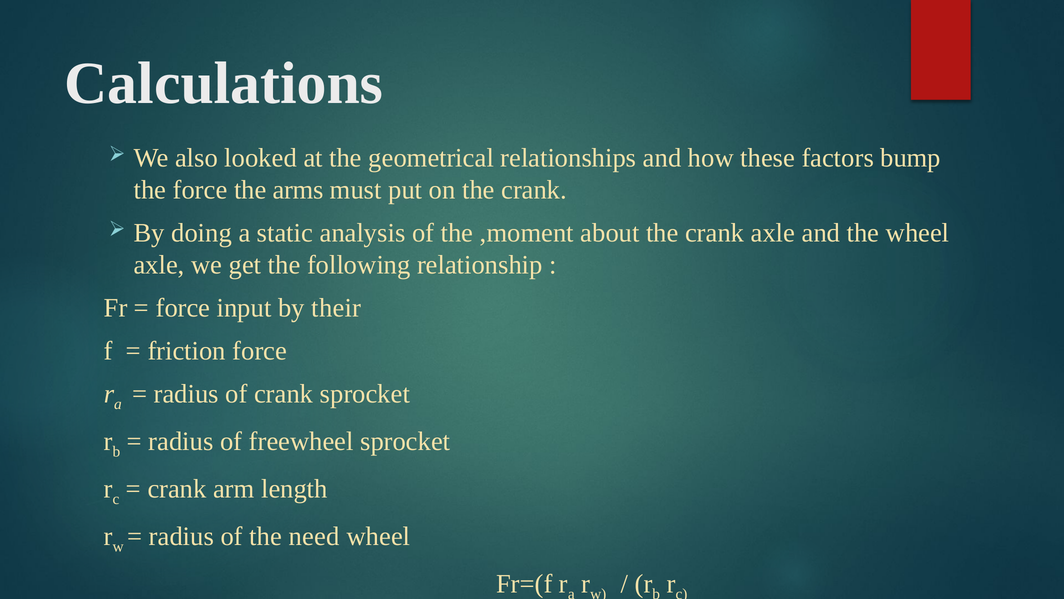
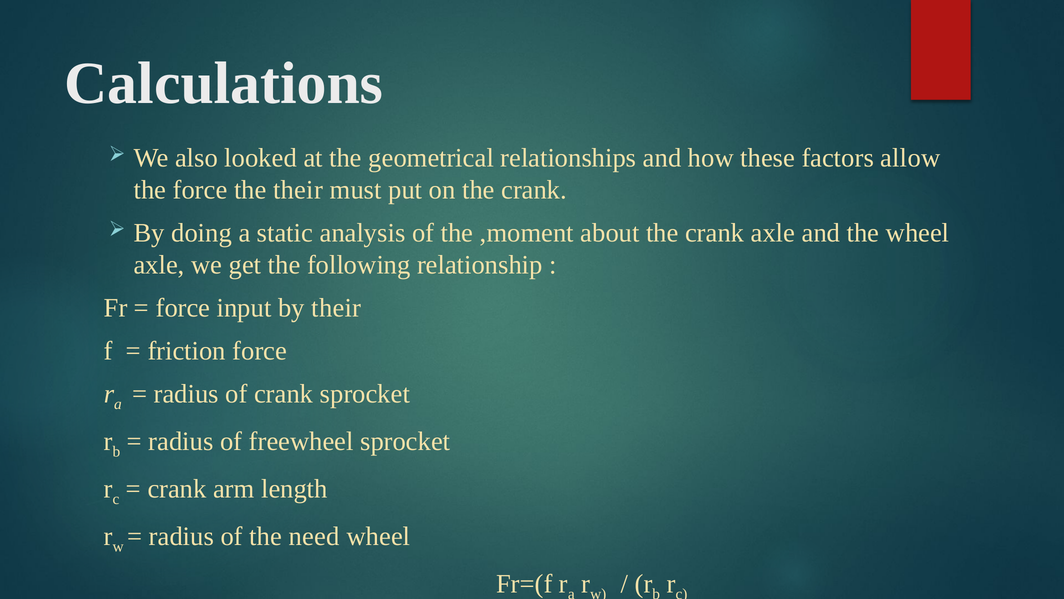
bump: bump -> allow
the arms: arms -> their
